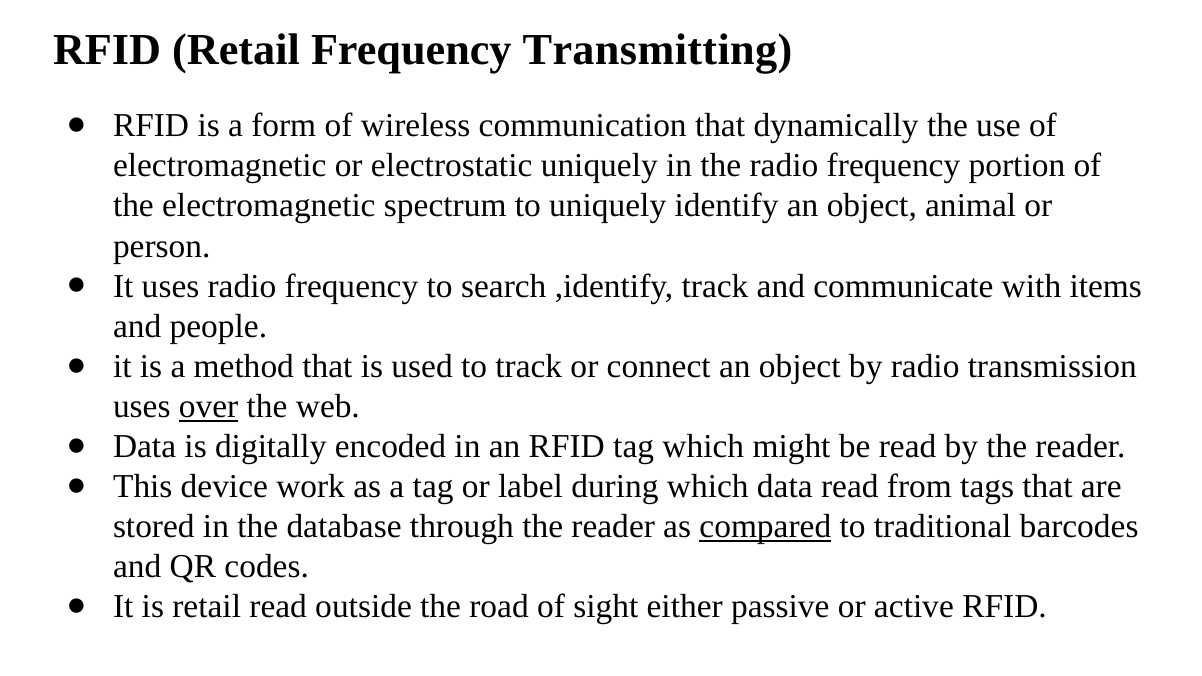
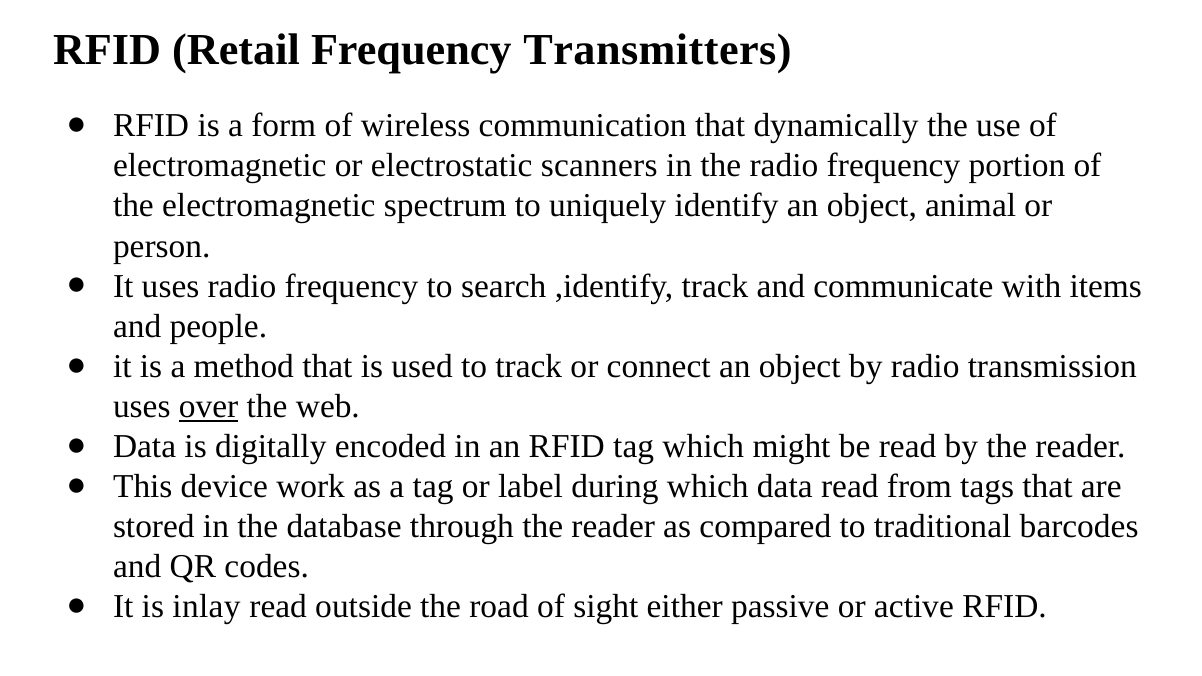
Transmitting: Transmitting -> Transmitters
electrostatic uniquely: uniquely -> scanners
compared underline: present -> none
is retail: retail -> inlay
